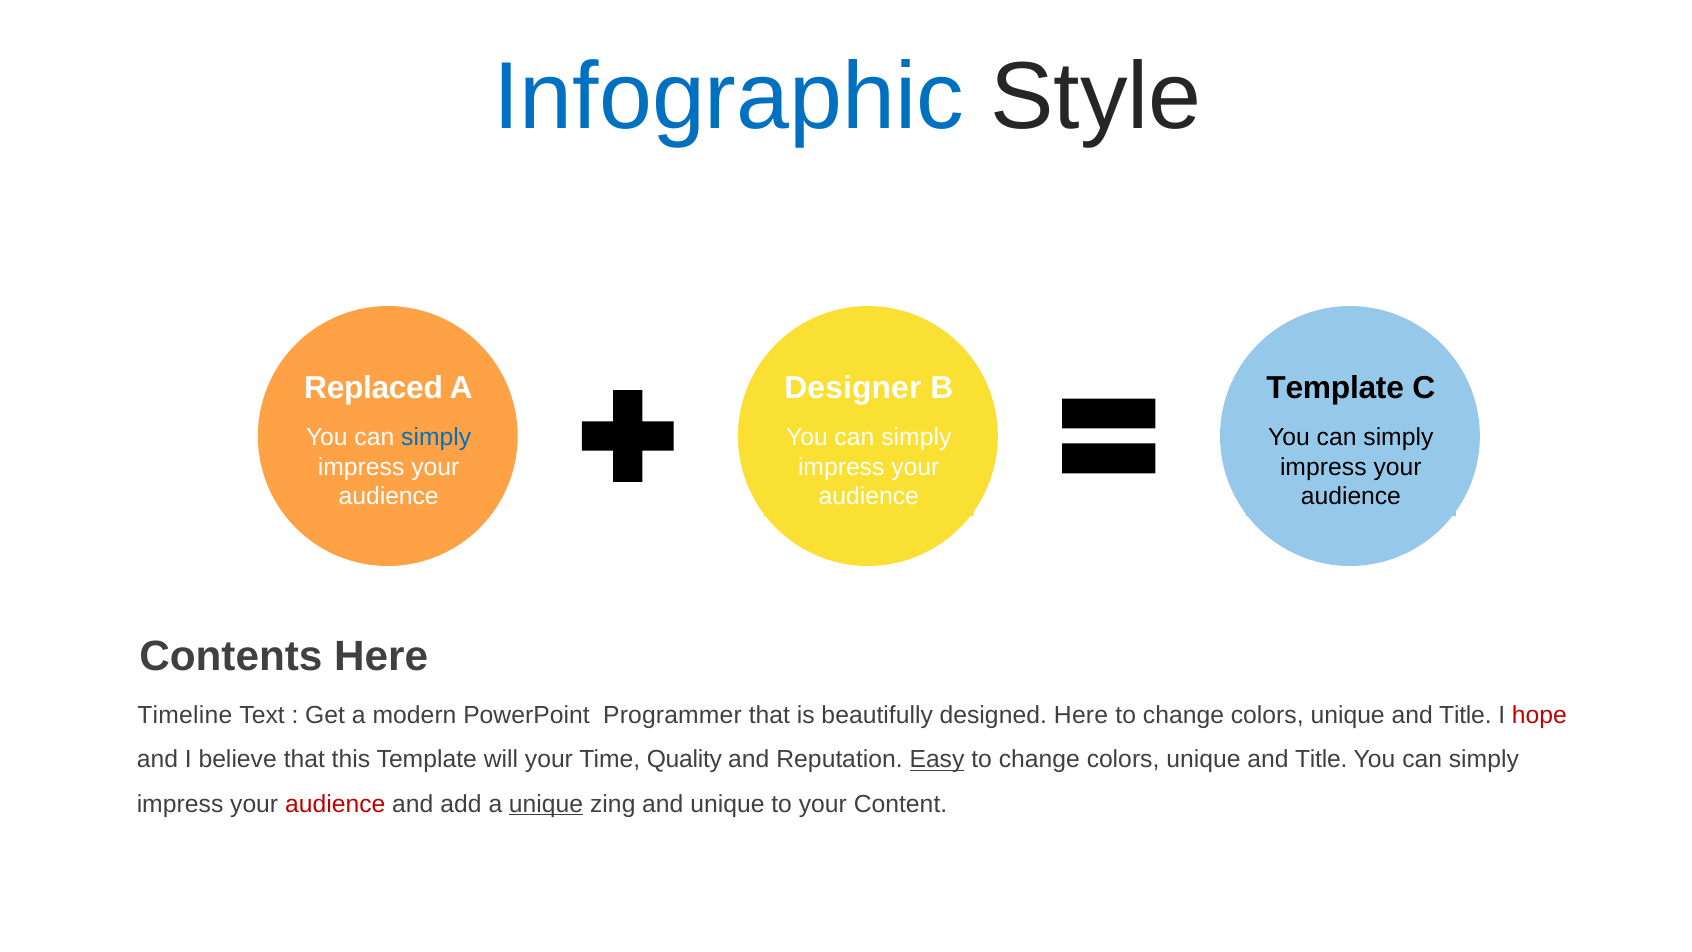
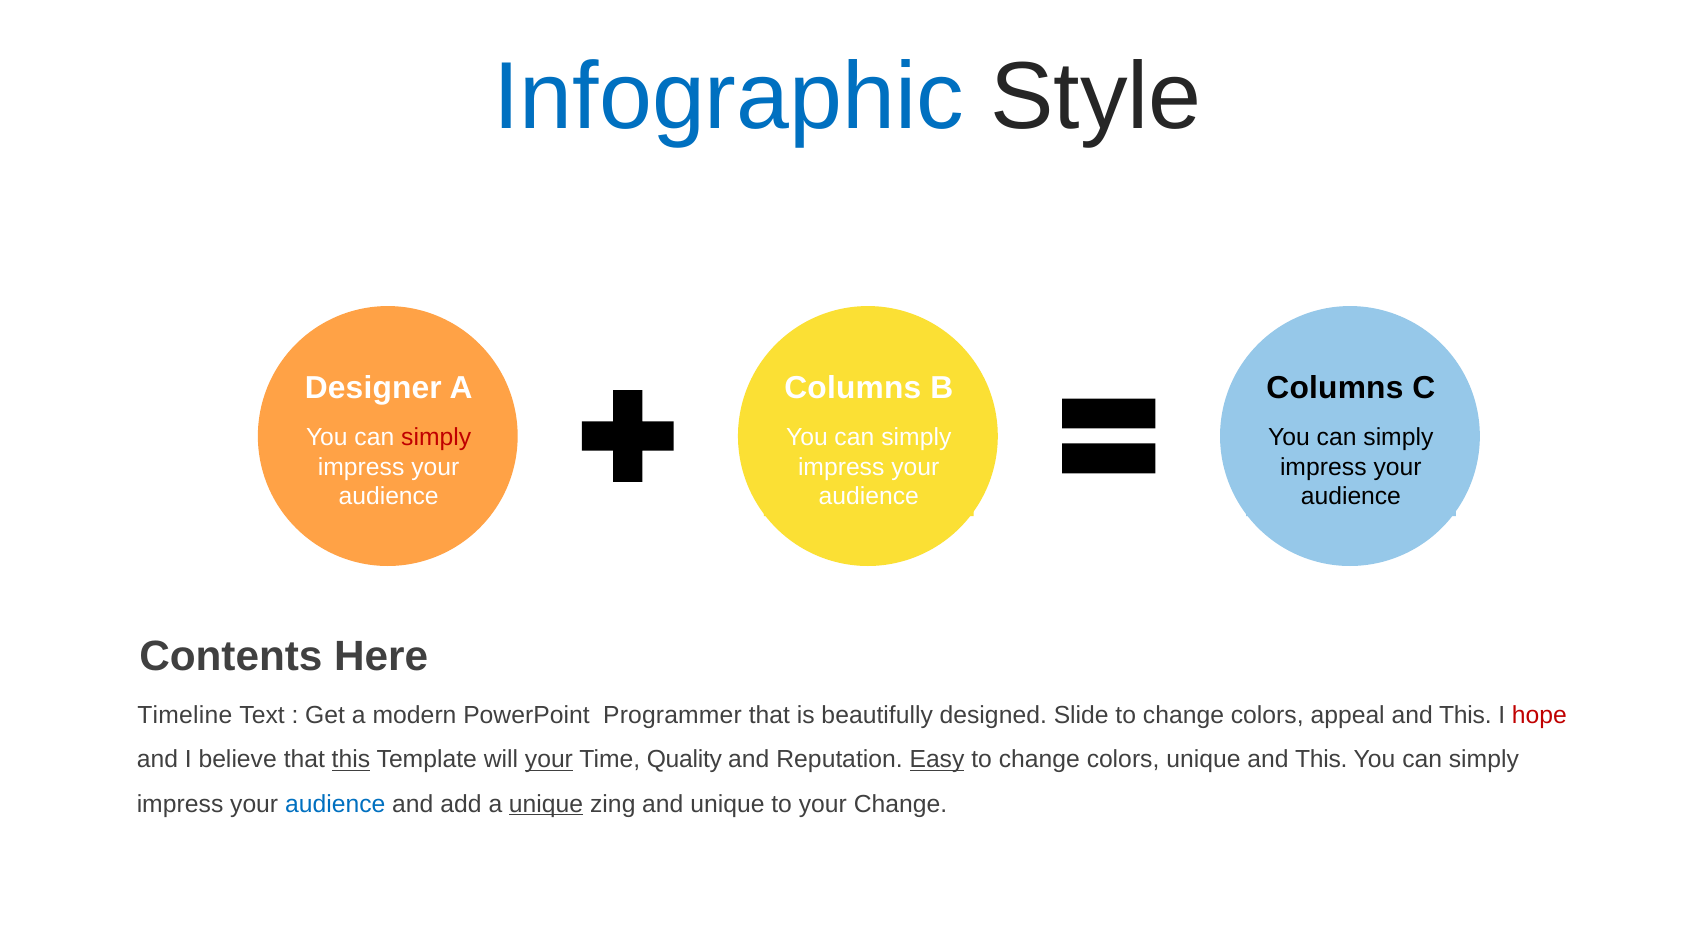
Replaced: Replaced -> Designer
Designer at (853, 388): Designer -> Columns
Template at (1335, 388): Template -> Columns
simply at (436, 437) colour: blue -> red
designed Here: Here -> Slide
unique at (1348, 715): unique -> appeal
Title at (1465, 715): Title -> This
this at (351, 759) underline: none -> present
your at (549, 759) underline: none -> present
Title at (1321, 759): Title -> This
audience at (335, 804) colour: red -> blue
your Content: Content -> Change
